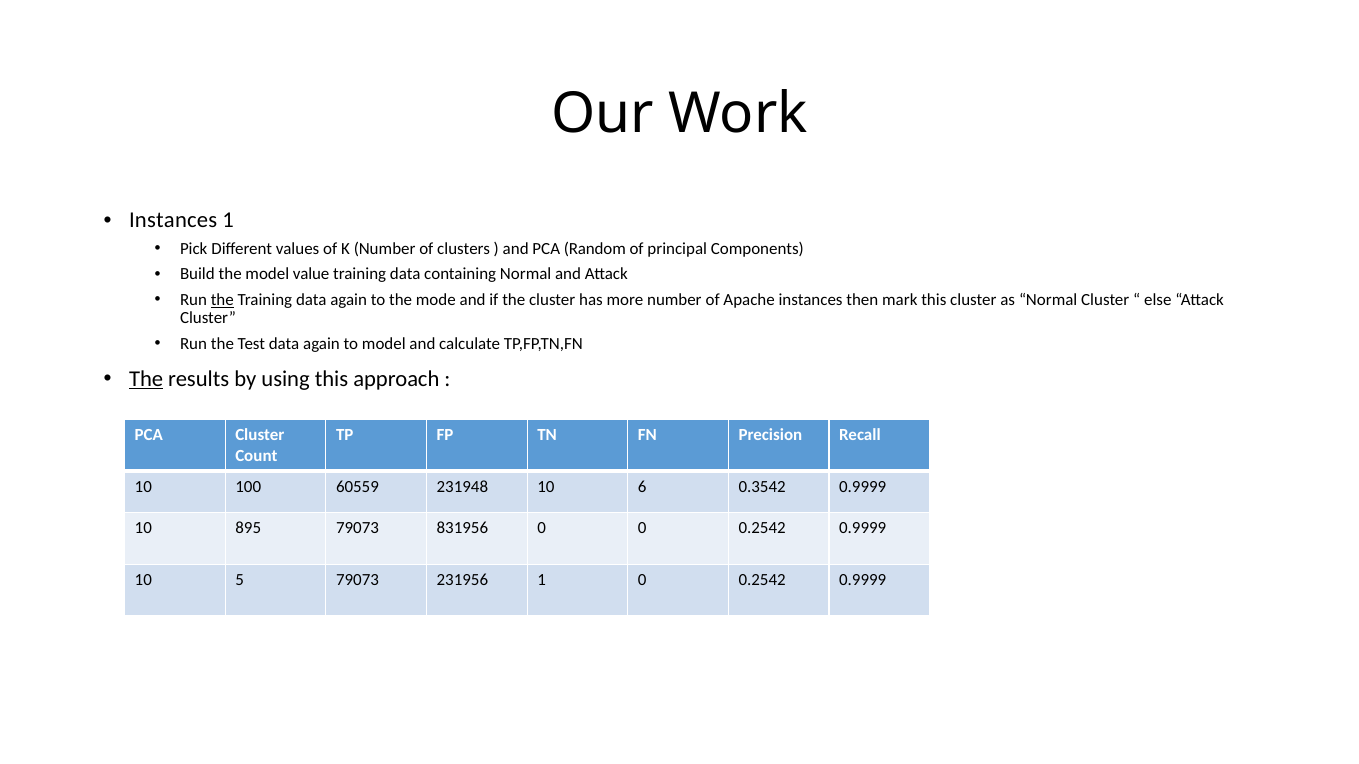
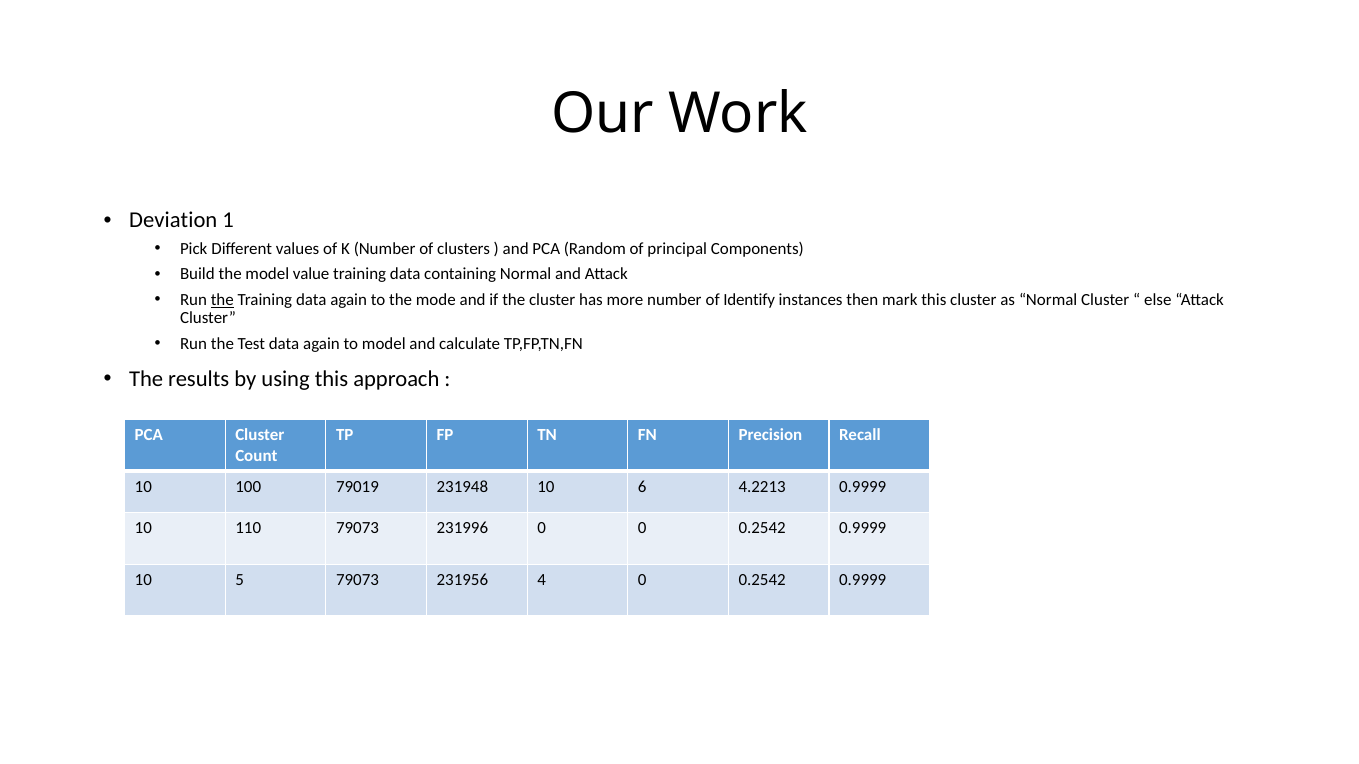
Instances at (173, 221): Instances -> Deviation
Apache: Apache -> Identify
The at (146, 379) underline: present -> none
60559: 60559 -> 79019
0.3542: 0.3542 -> 4.2213
895: 895 -> 110
831956: 831956 -> 231996
231956 1: 1 -> 4
